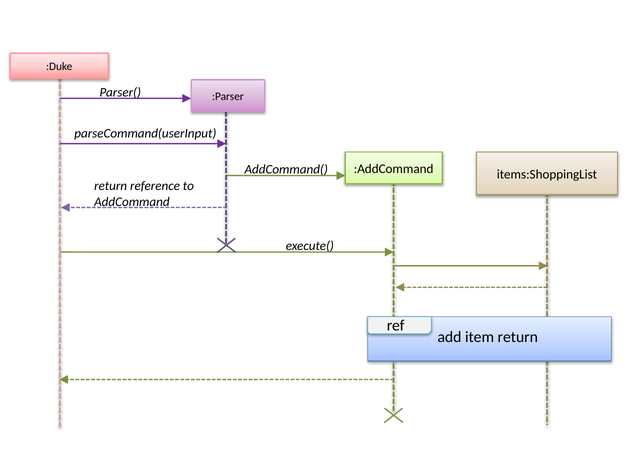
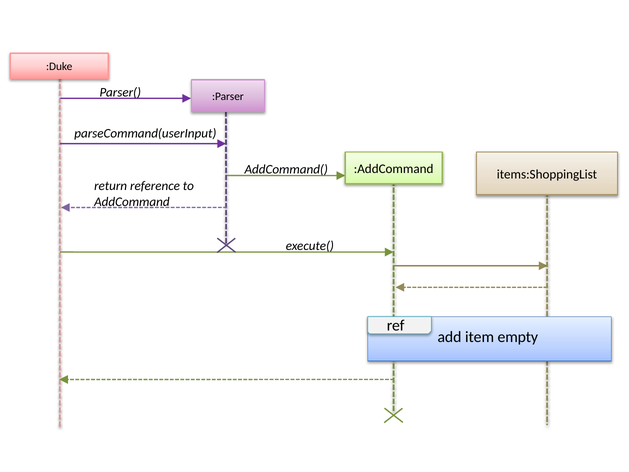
item return: return -> empty
